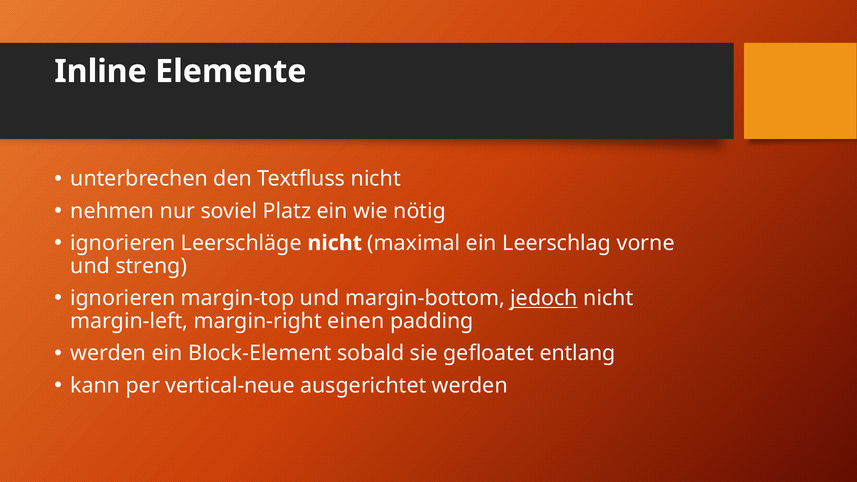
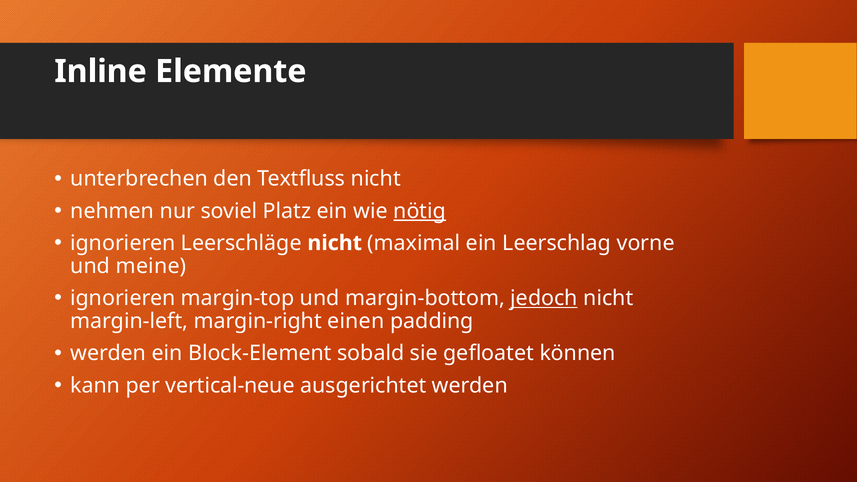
nötig underline: none -> present
streng: streng -> meine
entlang: entlang -> können
